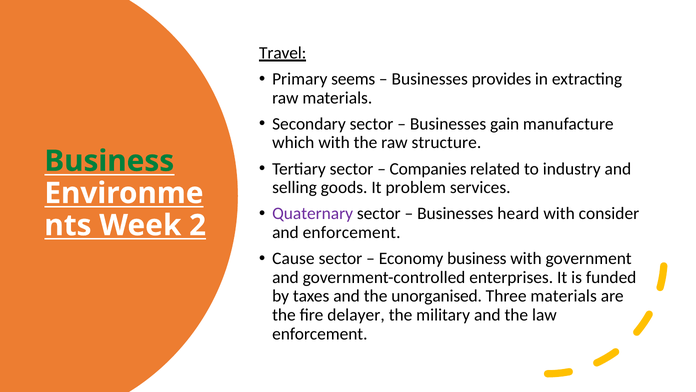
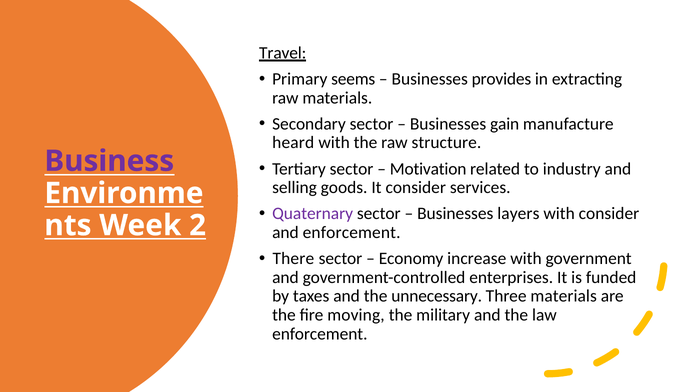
which: which -> heard
Business at (109, 161) colour: green -> purple
Companies: Companies -> Motivation
It problem: problem -> consider
heard: heard -> layers
Cause: Cause -> There
Economy business: business -> increase
unorganised: unorganised -> unnecessary
delayer: delayer -> moving
